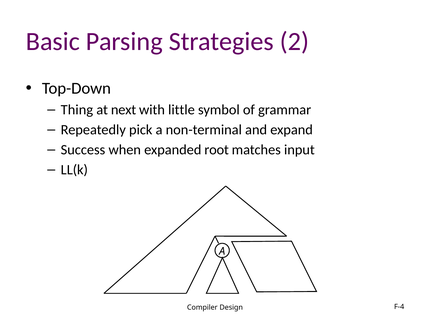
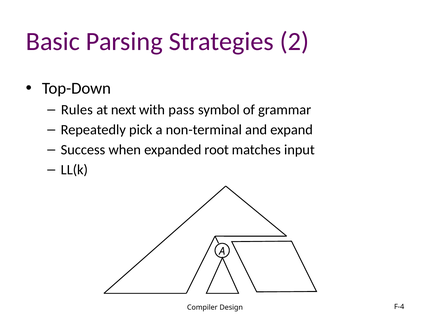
Thing: Thing -> Rules
little: little -> pass
